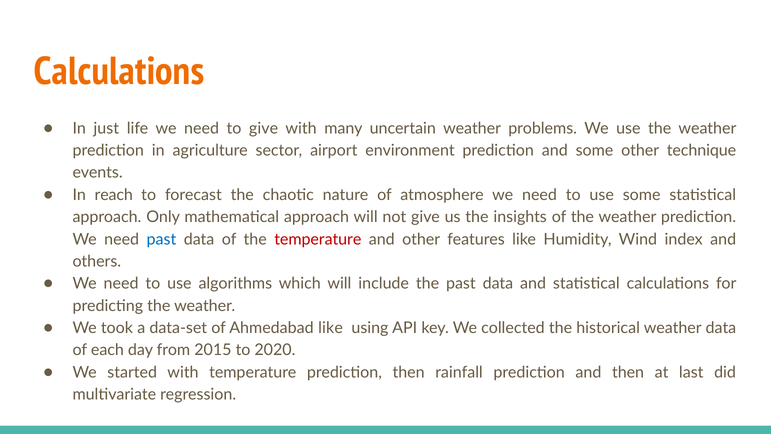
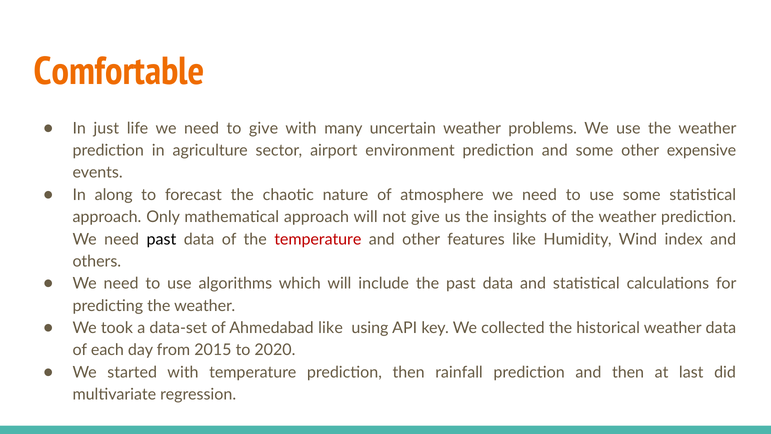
Calculations at (119, 71): Calculations -> Comfortable
technique: technique -> expensive
reach: reach -> along
past at (161, 239) colour: blue -> black
